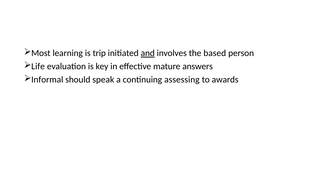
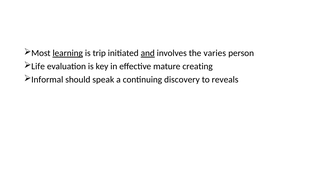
learning underline: none -> present
based: based -> varies
answers: answers -> creating
assessing: assessing -> discovery
awards: awards -> reveals
